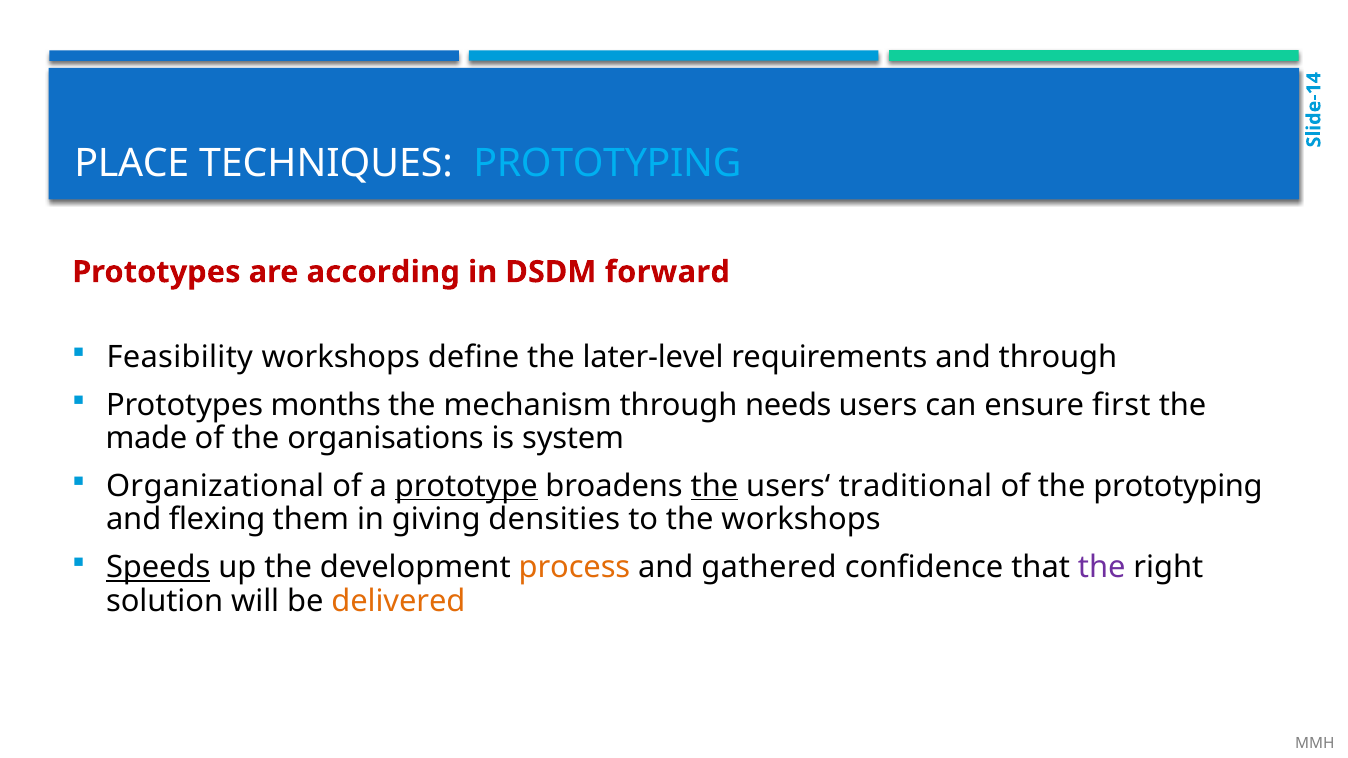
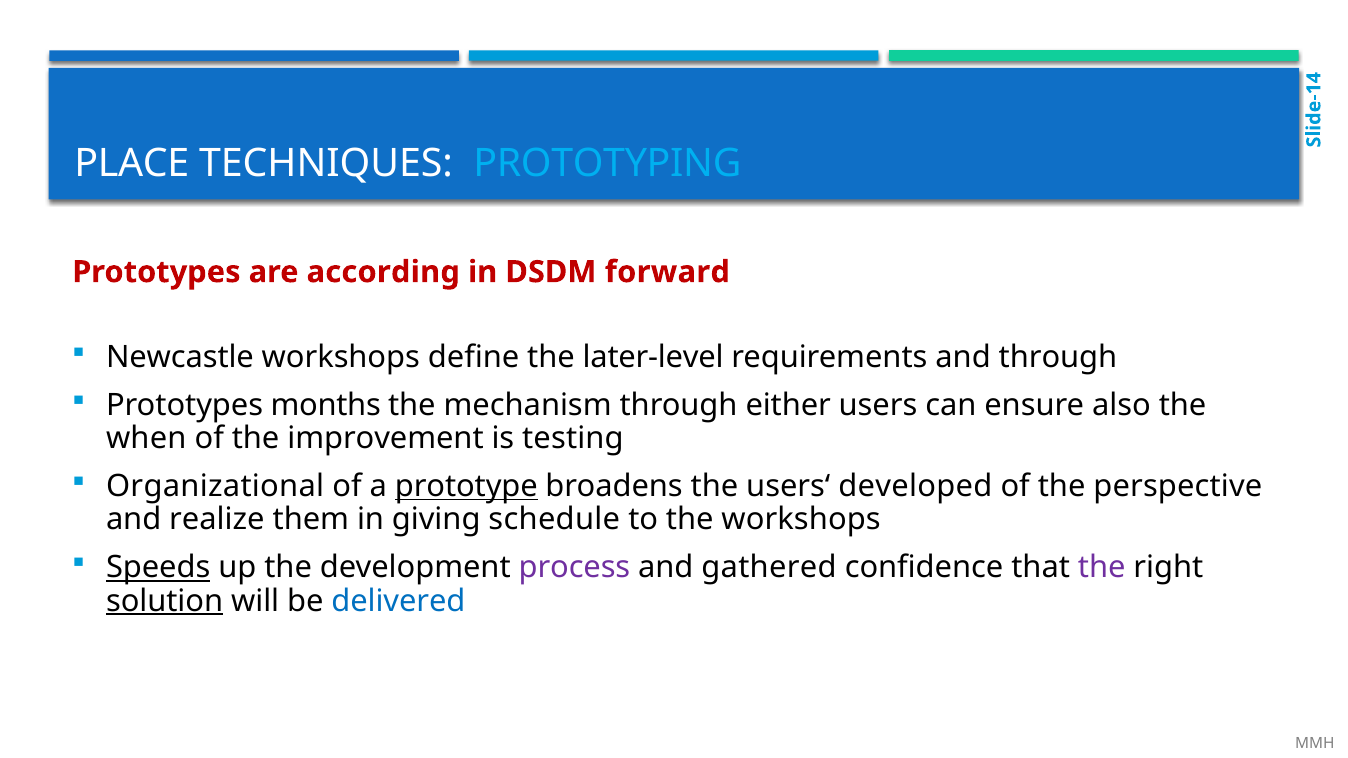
Feasibility: Feasibility -> Newcastle
needs: needs -> either
first: first -> also
made: made -> when
organisations: organisations -> improvement
system: system -> testing
the at (714, 486) underline: present -> none
traditional: traditional -> developed
the prototyping: prototyping -> perspective
flexing: flexing -> realize
densities: densities -> schedule
process colour: orange -> purple
solution underline: none -> present
delivered colour: orange -> blue
